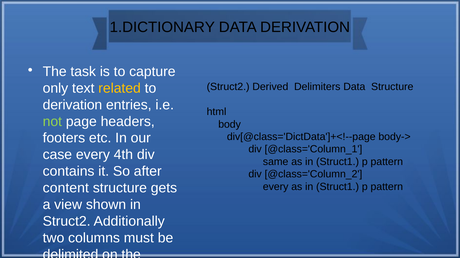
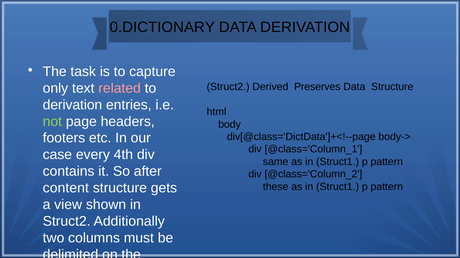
1.DICTIONARY: 1.DICTIONARY -> 0.DICTIONARY
related colour: yellow -> pink
Delimiters: Delimiters -> Preserves
every at (276, 187): every -> these
